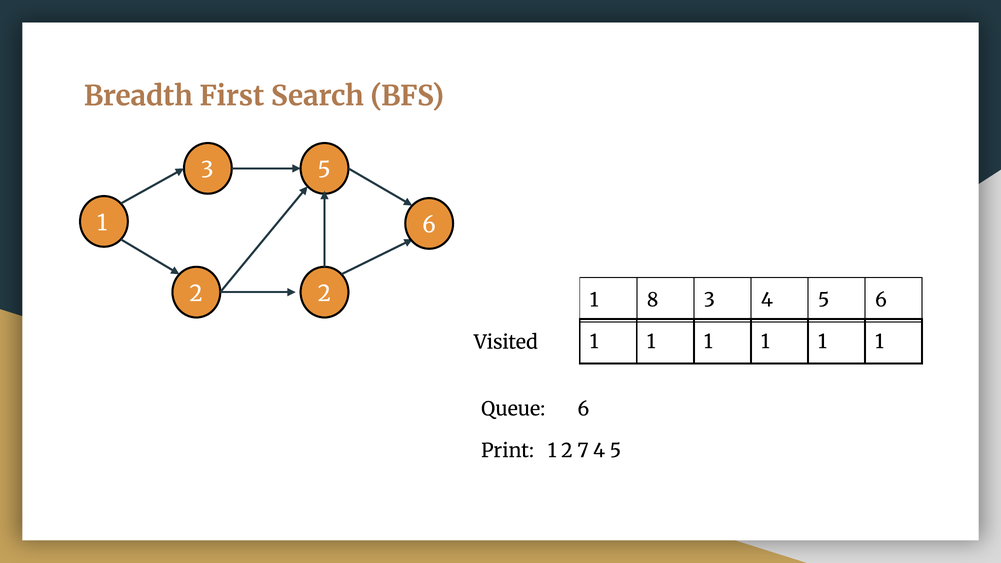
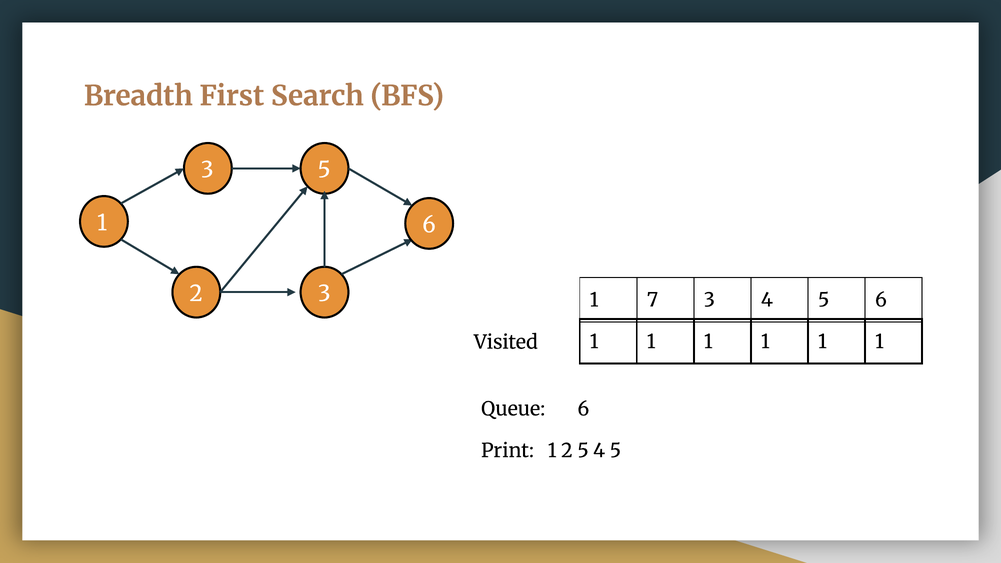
2 2: 2 -> 3
8: 8 -> 7
2 7: 7 -> 5
